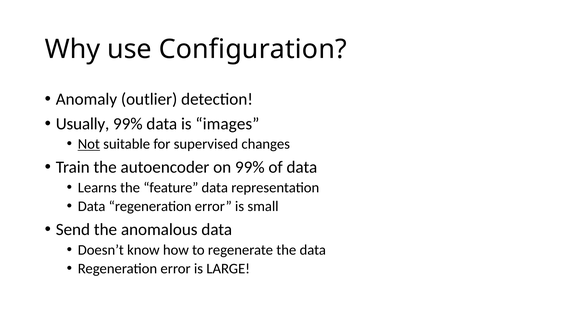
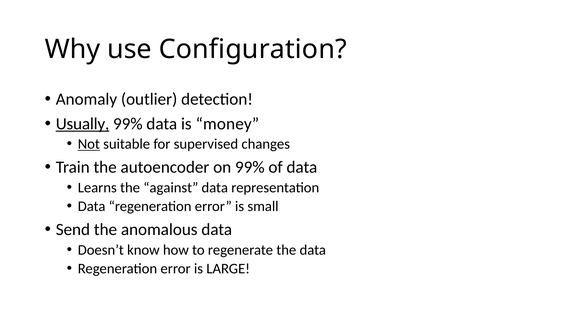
Usually underline: none -> present
images: images -> money
feature: feature -> against
